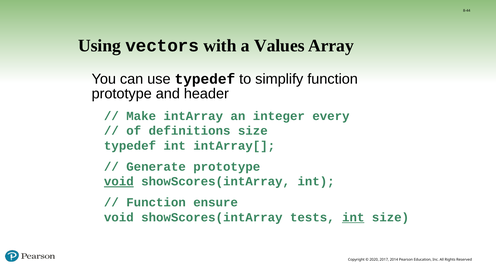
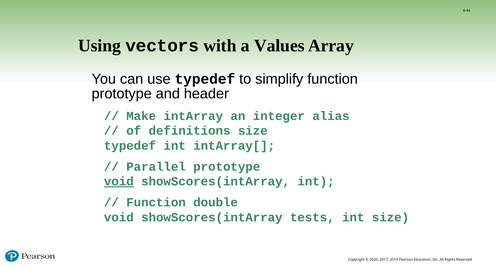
every: every -> alias
Generate: Generate -> Parallel
ensure: ensure -> double
int at (353, 217) underline: present -> none
